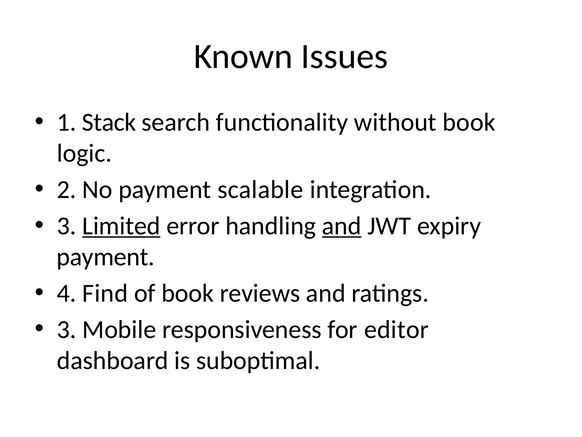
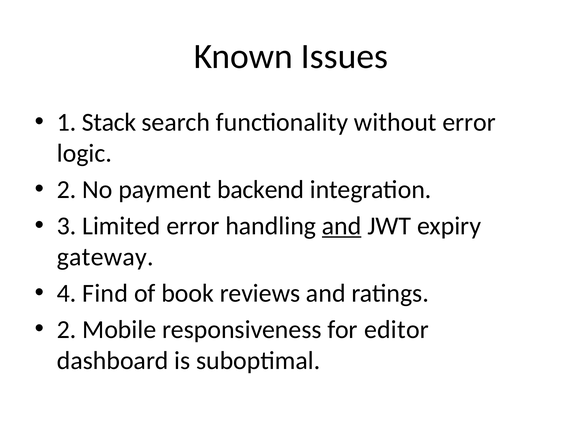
without book: book -> error
scalable: scalable -> backend
Limited underline: present -> none
payment at (106, 257): payment -> gateway
3 at (67, 329): 3 -> 2
